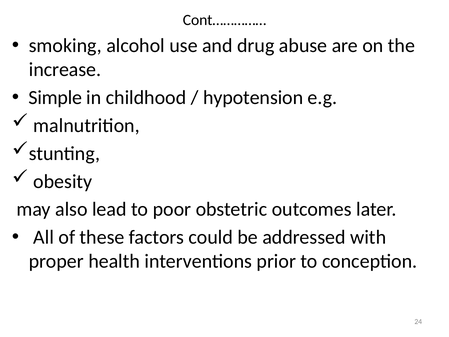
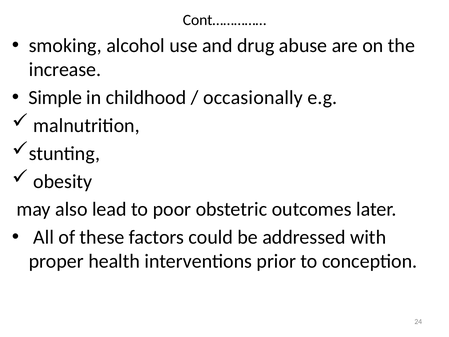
hypotension: hypotension -> occasionally
